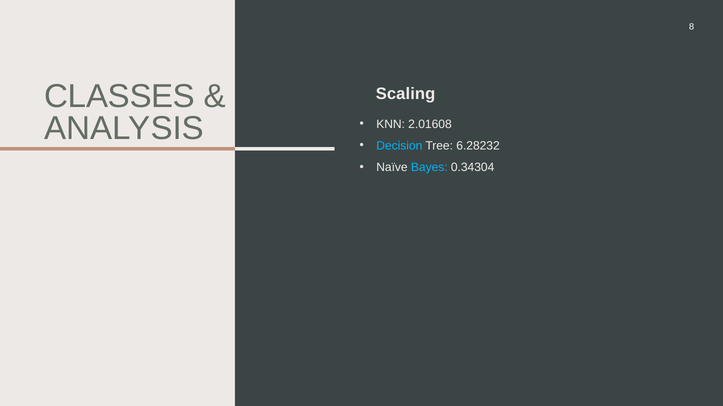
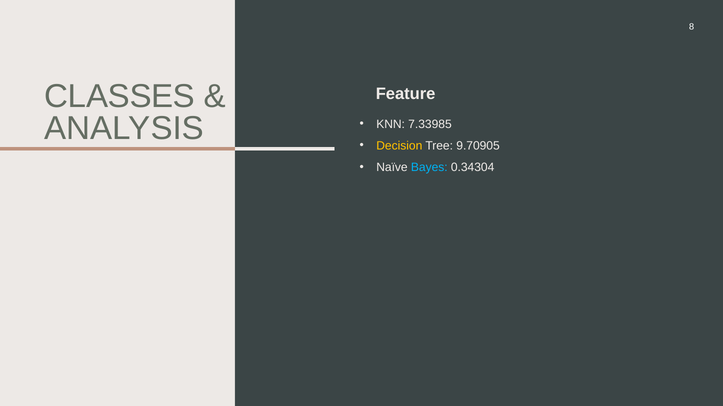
Scaling: Scaling -> Feature
2.01608: 2.01608 -> 7.33985
Decision colour: light blue -> yellow
6.28232: 6.28232 -> 9.70905
